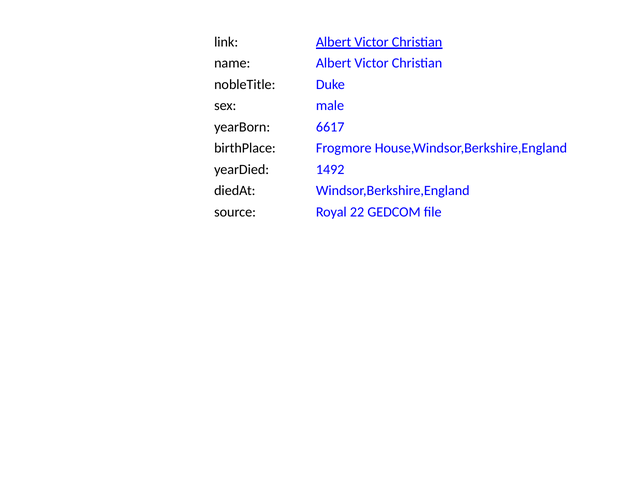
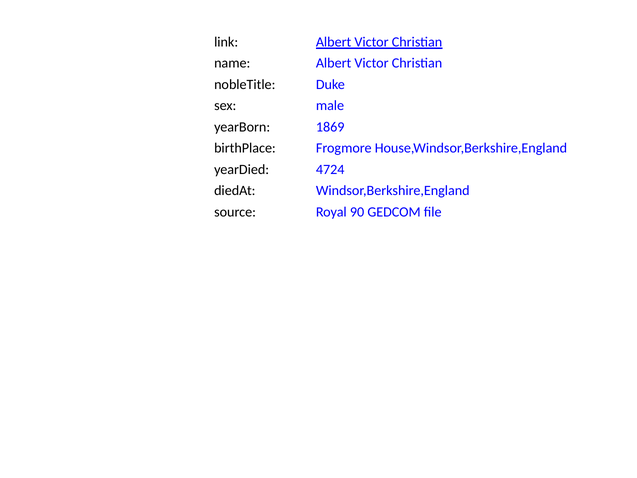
6617: 6617 -> 1869
1492: 1492 -> 4724
22: 22 -> 90
